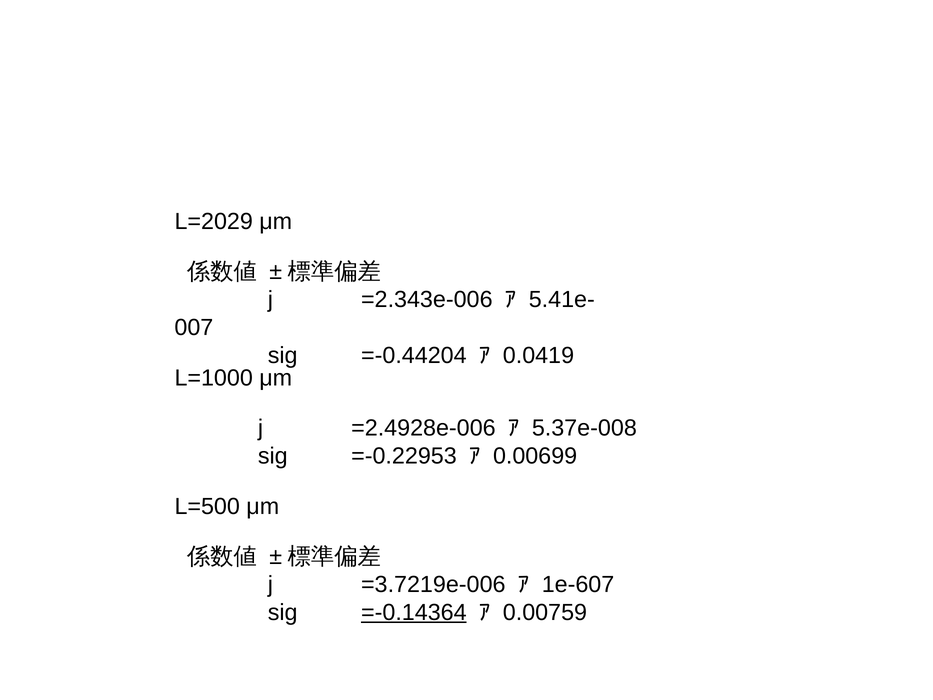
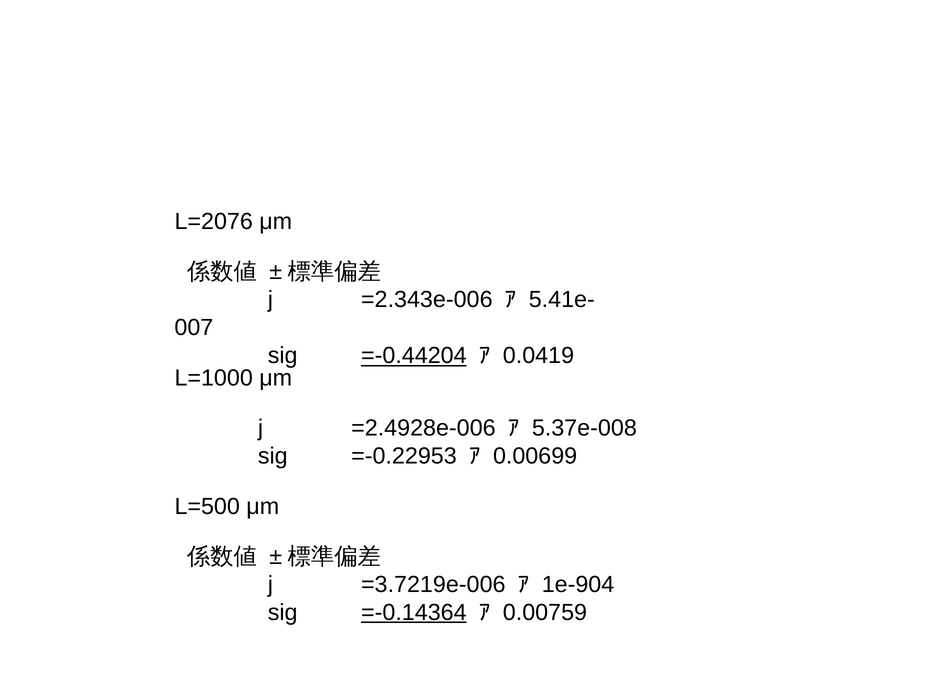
L=2029: L=2029 -> L=2076
=-0.44204 underline: none -> present
1e-607: 1e-607 -> 1e-904
